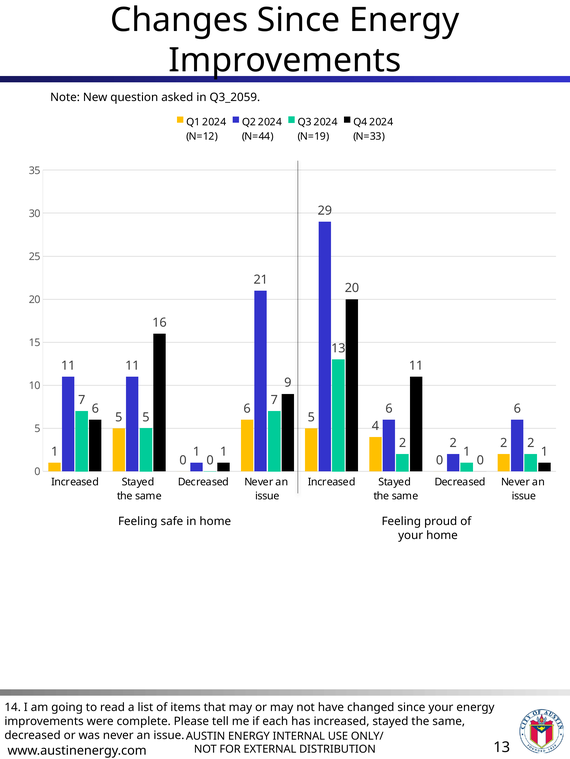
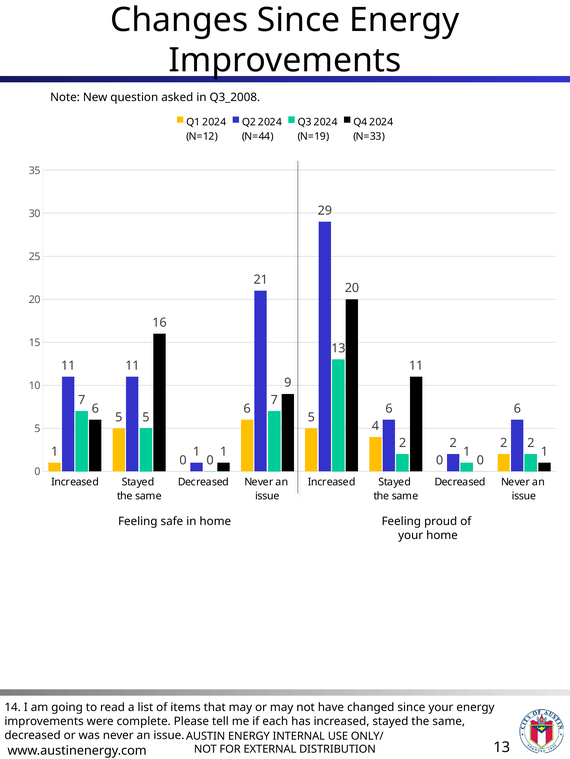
Q3_2059: Q3_2059 -> Q3_2008
